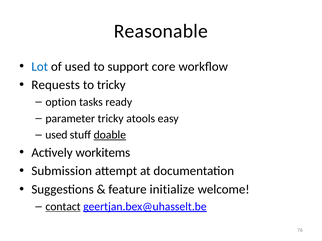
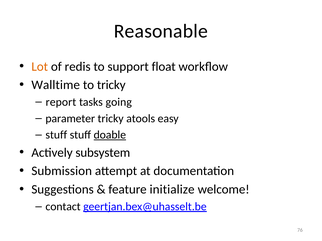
Lot colour: blue -> orange
of used: used -> redis
core: core -> float
Requests: Requests -> Walltime
option: option -> report
ready: ready -> going
used at (56, 135): used -> stuff
workitems: workitems -> subsystem
contact underline: present -> none
